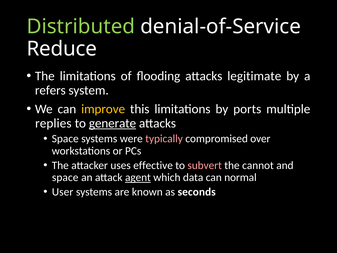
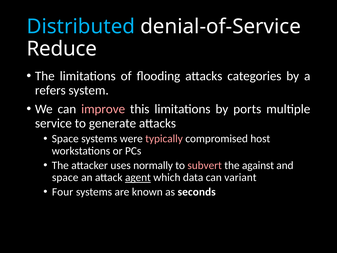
Distributed colour: light green -> light blue
legitimate: legitimate -> categories
improve colour: yellow -> pink
replies: replies -> service
generate underline: present -> none
over: over -> host
effective: effective -> normally
cannot: cannot -> against
normal: normal -> variant
User: User -> Four
